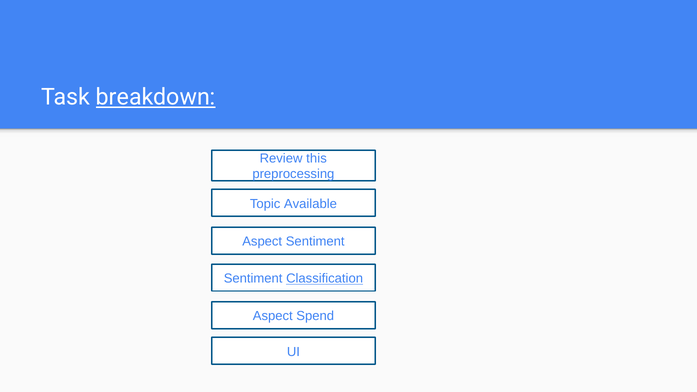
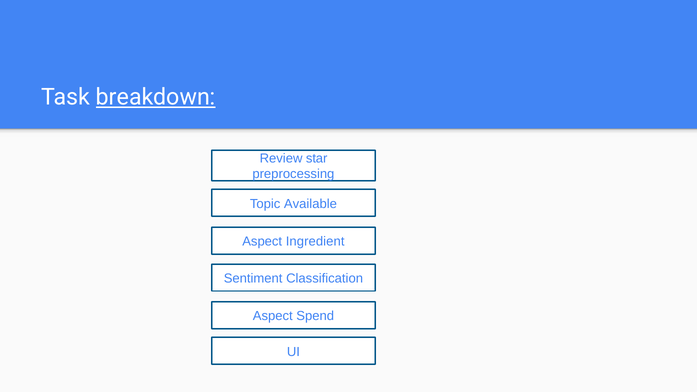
this: this -> star
Aspect Sentiment: Sentiment -> Ingredient
Classification underline: present -> none
